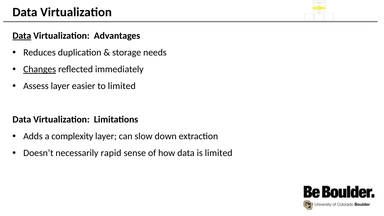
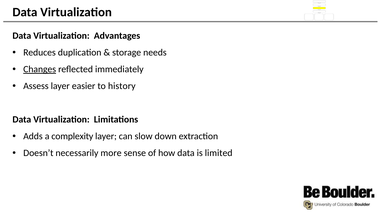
Data at (22, 36) underline: present -> none
to limited: limited -> history
rapid: rapid -> more
